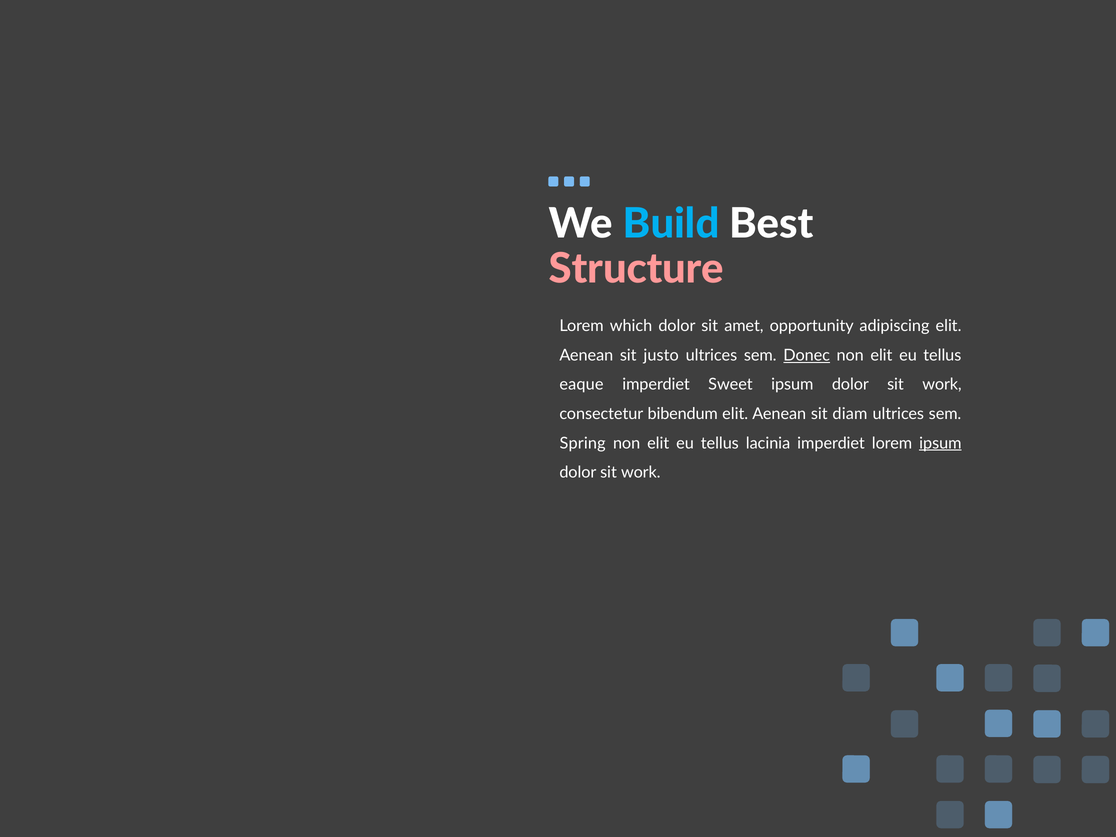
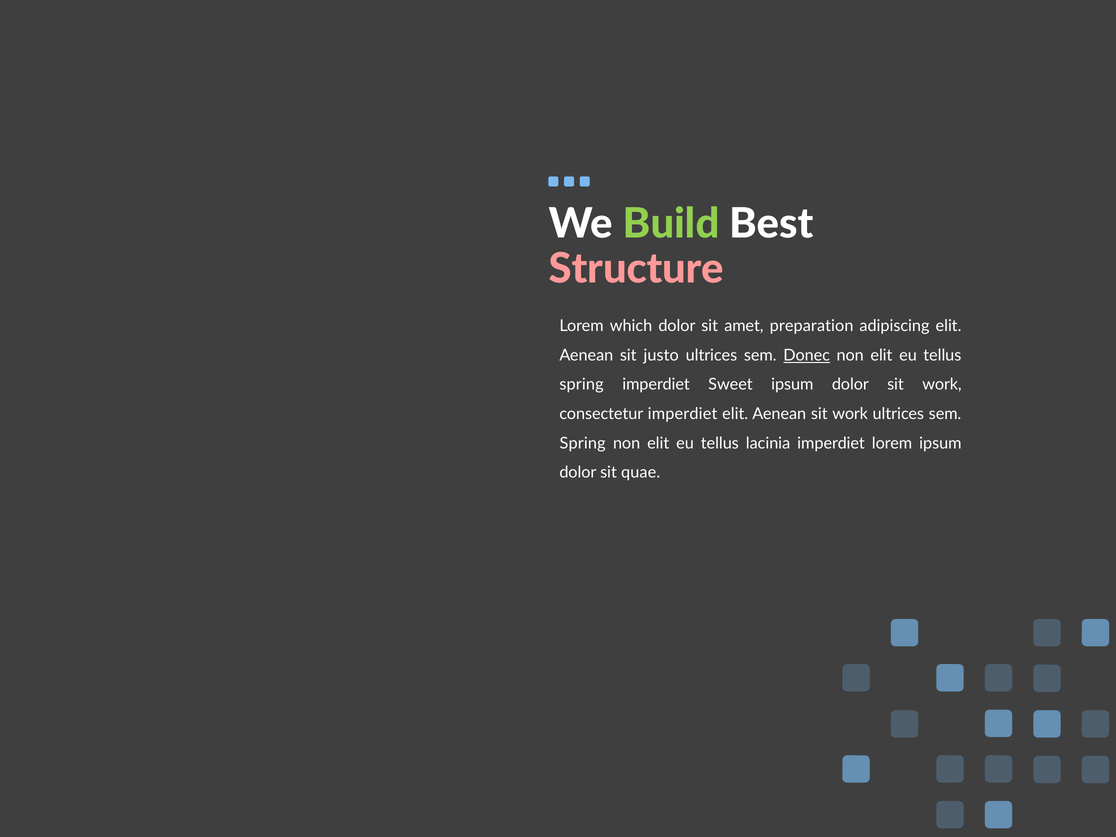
Build colour: light blue -> light green
opportunity: opportunity -> preparation
eaque at (581, 385): eaque -> spring
consectetur bibendum: bibendum -> imperdiet
Aenean sit diam: diam -> work
ipsum at (940, 443) underline: present -> none
work at (641, 472): work -> quae
